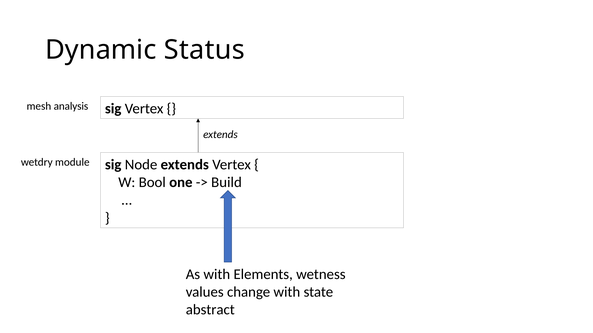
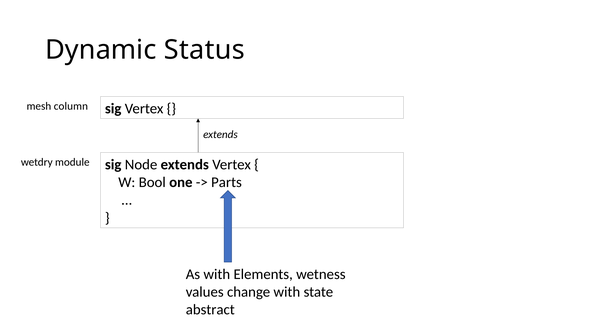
analysis: analysis -> column
Build: Build -> Parts
